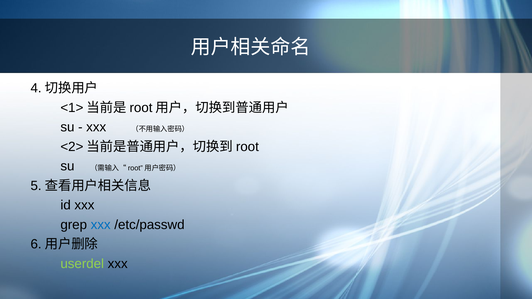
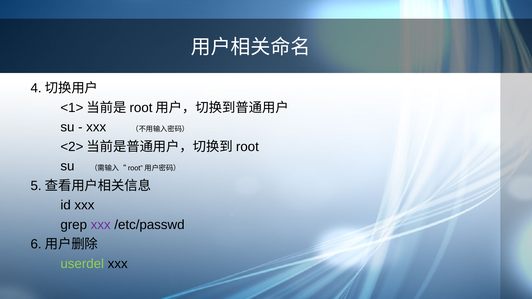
xxx at (101, 225) colour: blue -> purple
